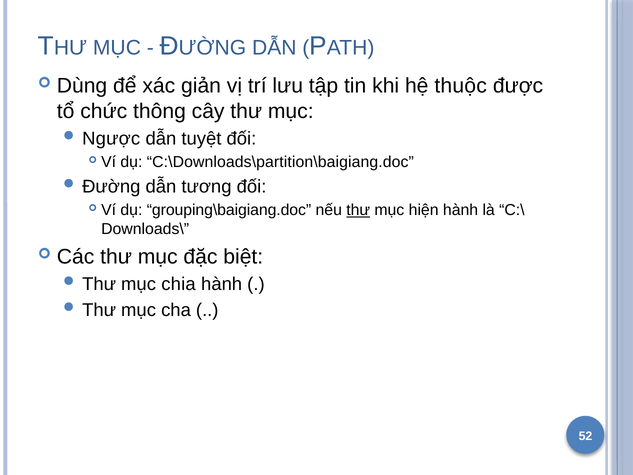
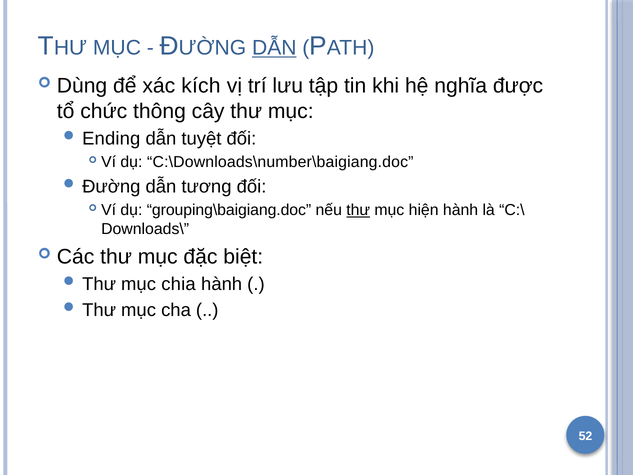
DẪN at (274, 48) underline: none -> present
giản: giản -> kích
thuộc: thuộc -> nghĩa
Ngược: Ngược -> Ending
C:\Downloads\partition\baigiang.doc: C:\Downloads\partition\baigiang.doc -> C:\Downloads\number\baigiang.doc
